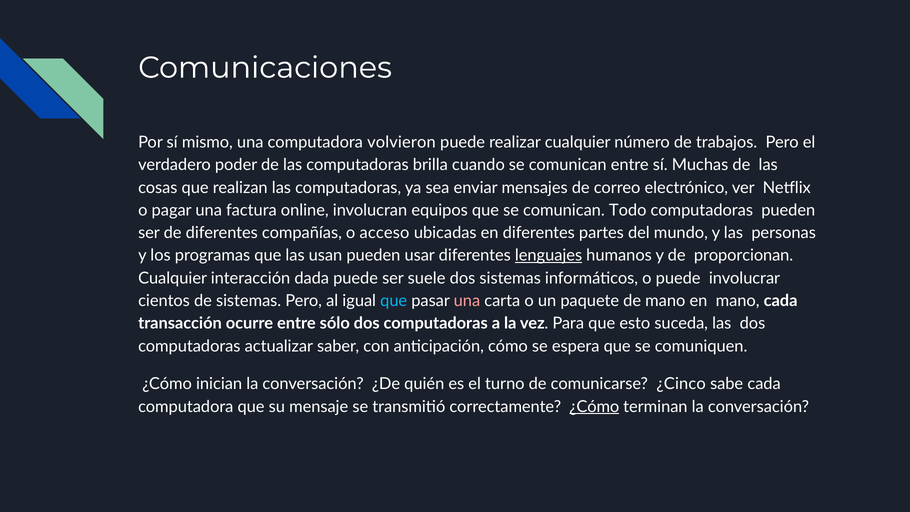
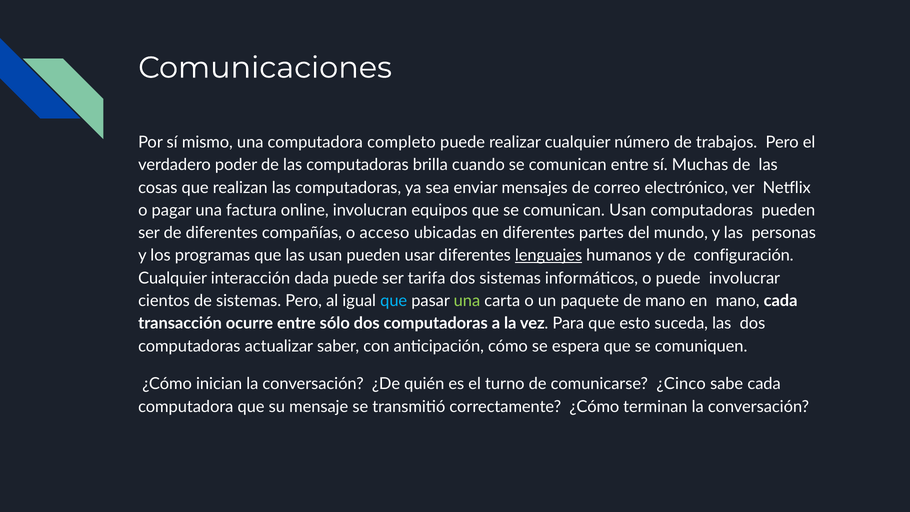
volvieron: volvieron -> completo
comunican Todo: Todo -> Usan
proporcionan: proporcionan -> configuración
suele: suele -> tarifa
una at (467, 301) colour: pink -> light green
¿Cómo at (594, 407) underline: present -> none
